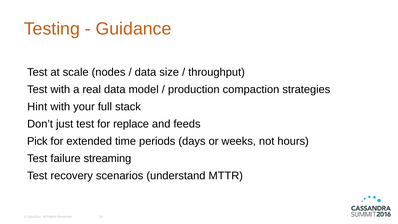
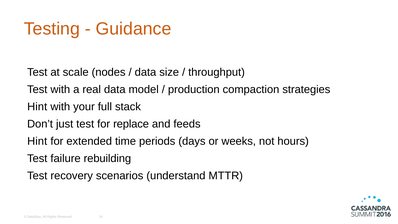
Pick at (37, 141): Pick -> Hint
streaming: streaming -> rebuilding
